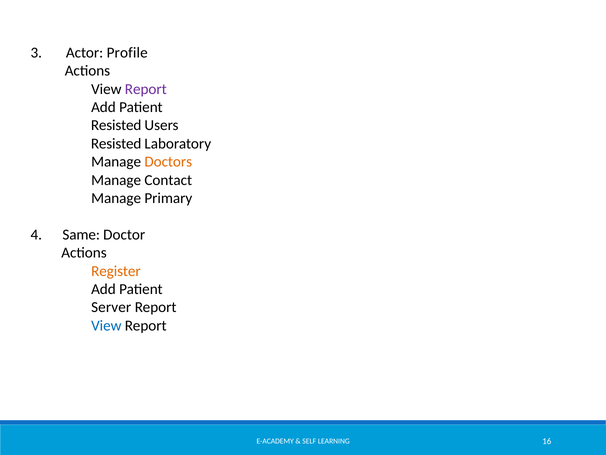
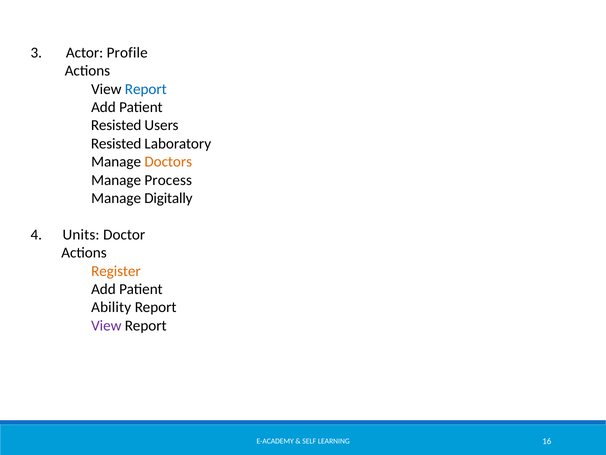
Report at (146, 89) colour: purple -> blue
Contact: Contact -> Process
Primary: Primary -> Digitally
Same: Same -> Units
Server: Server -> Ability
View at (106, 325) colour: blue -> purple
